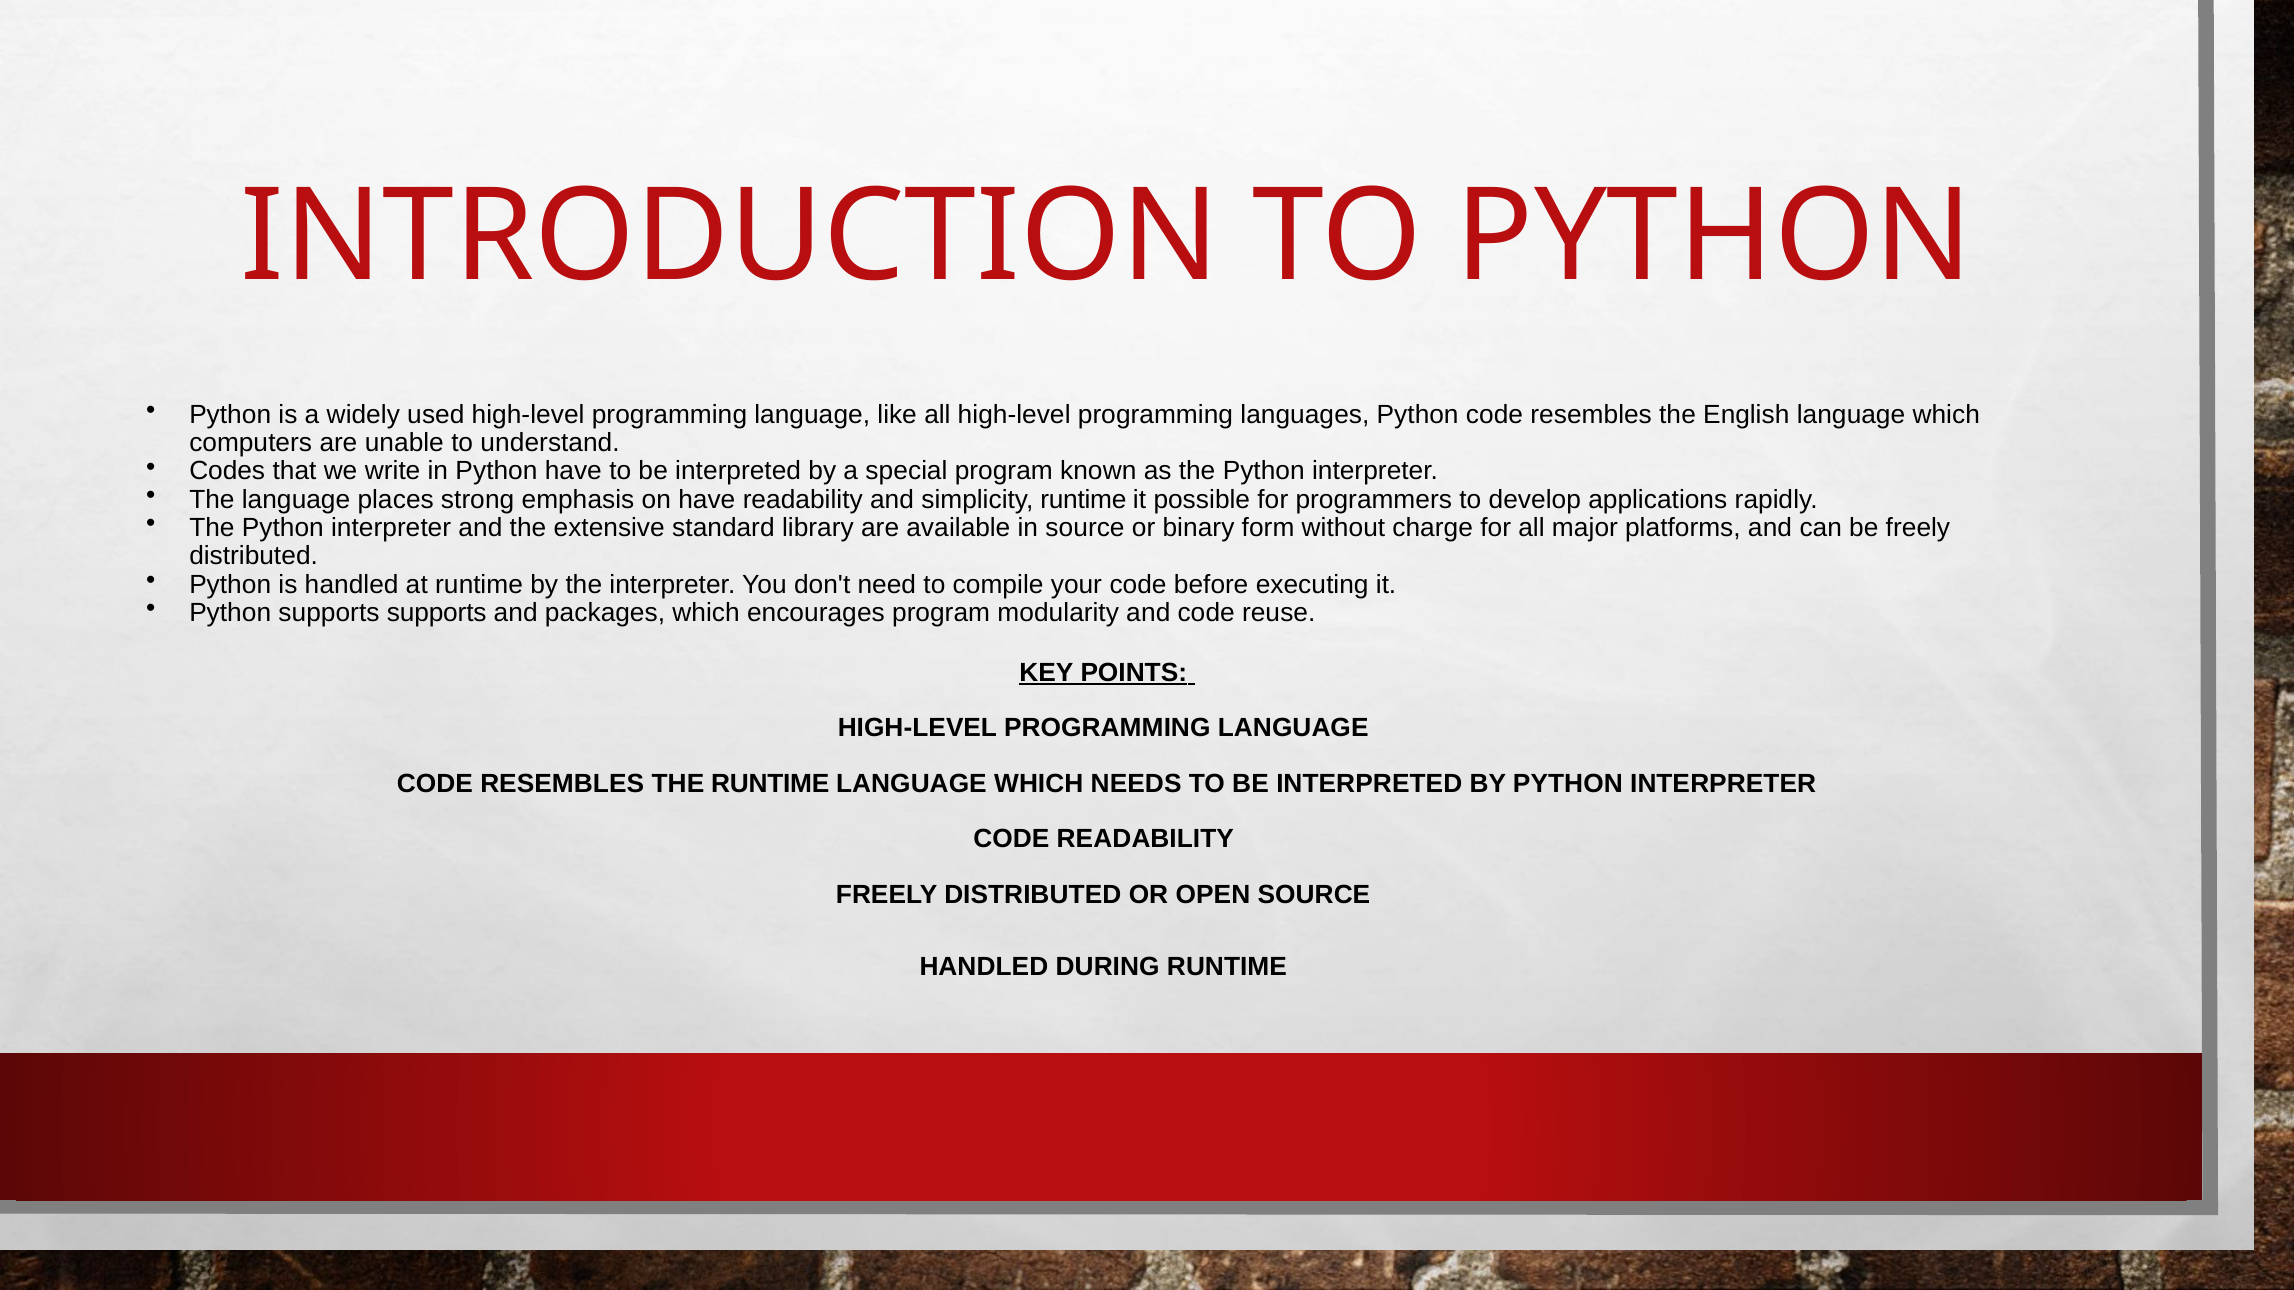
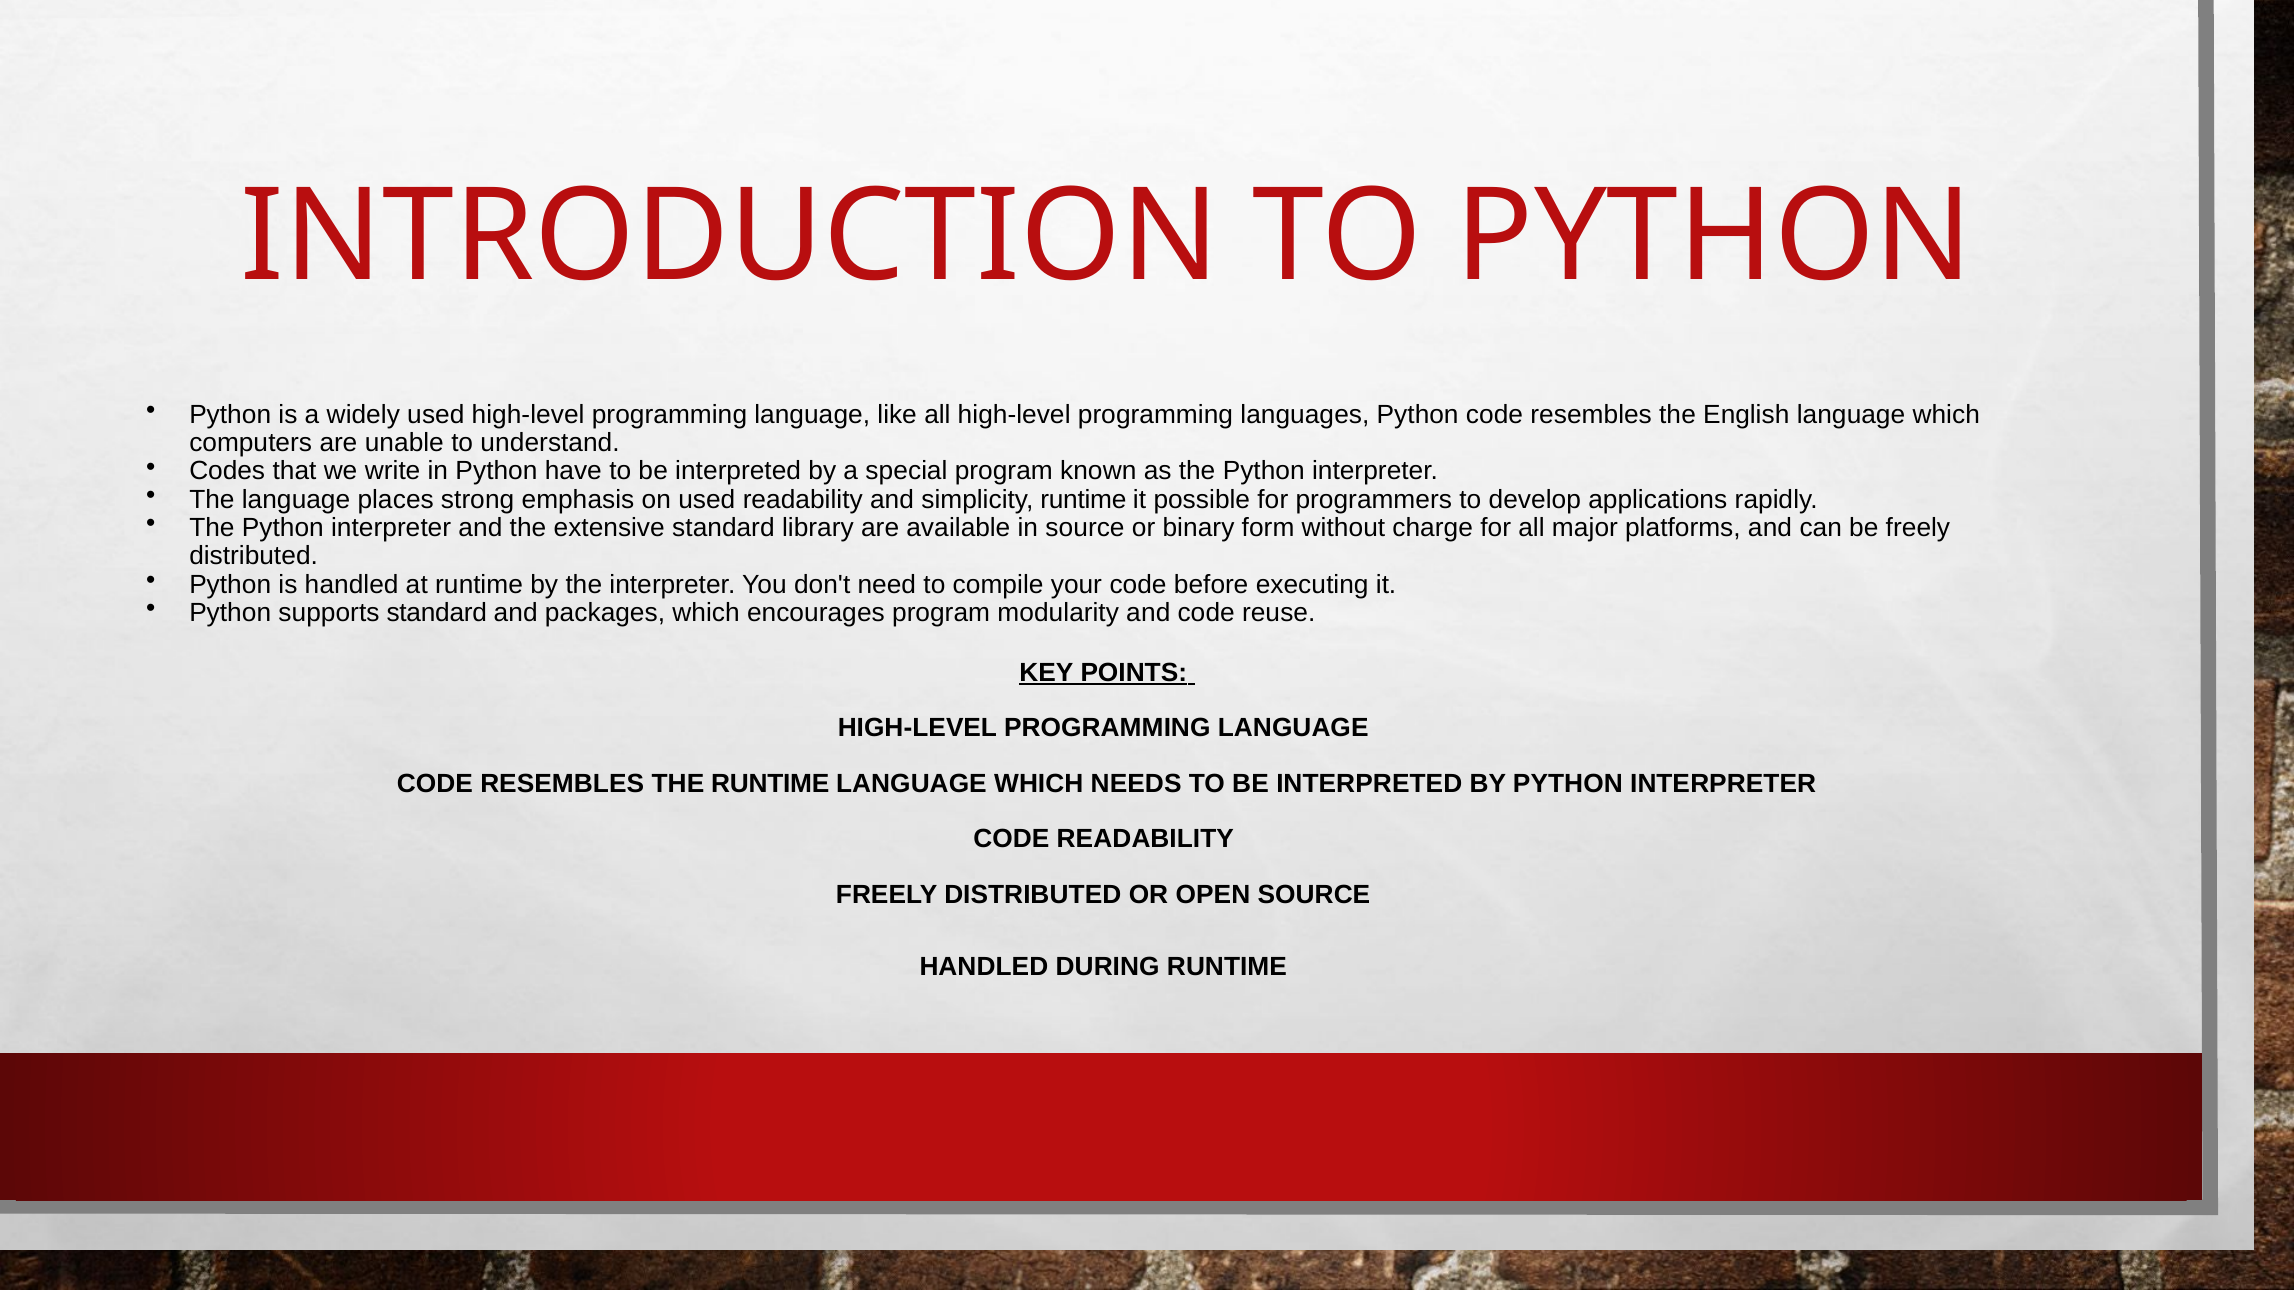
on have: have -> used
supports supports: supports -> standard
